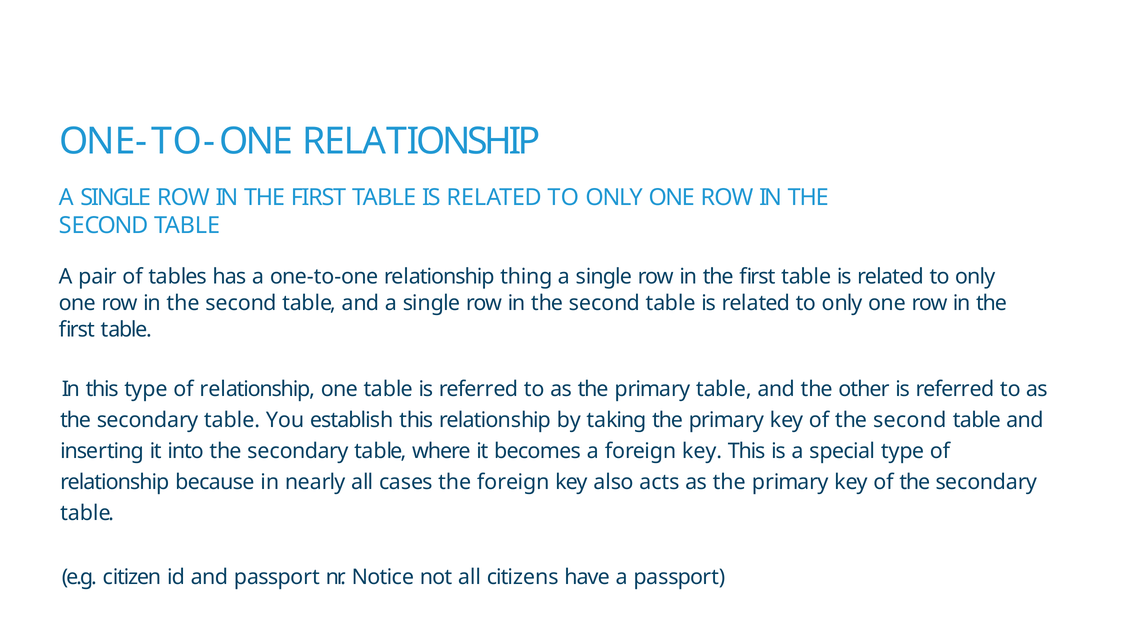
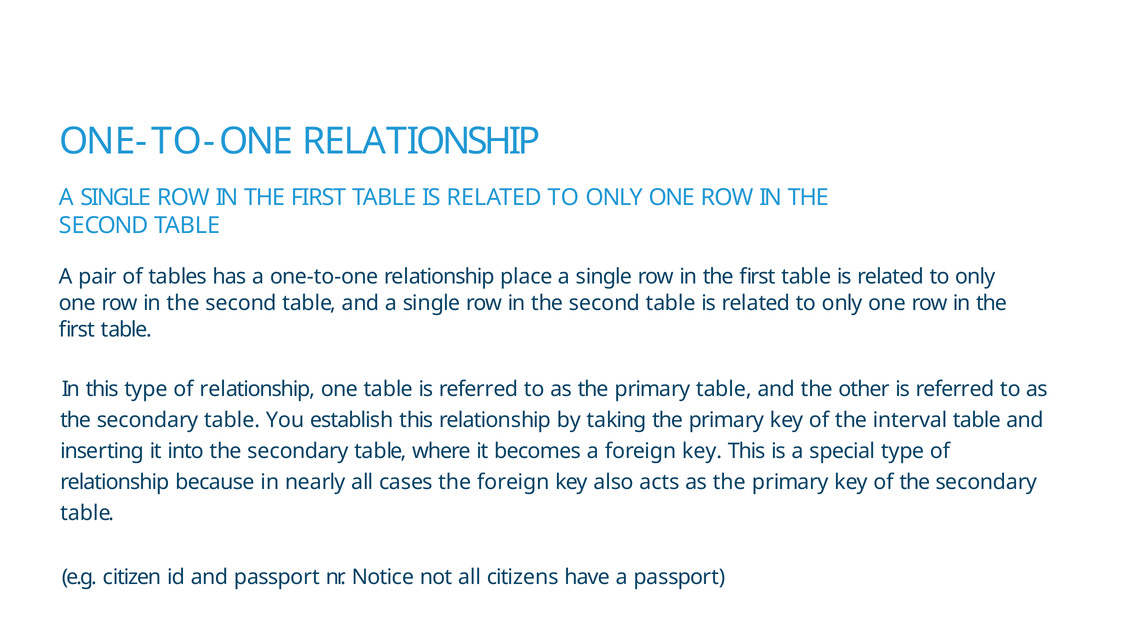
thing: thing -> place
of the second: second -> interval
